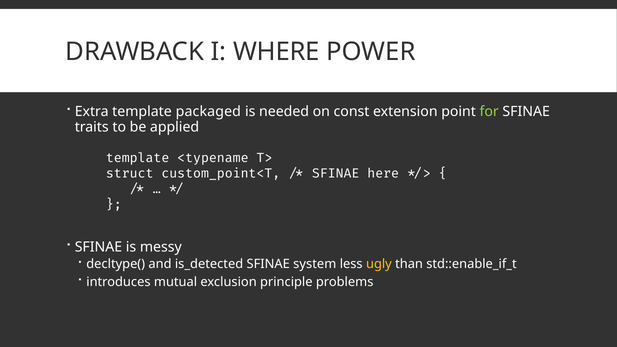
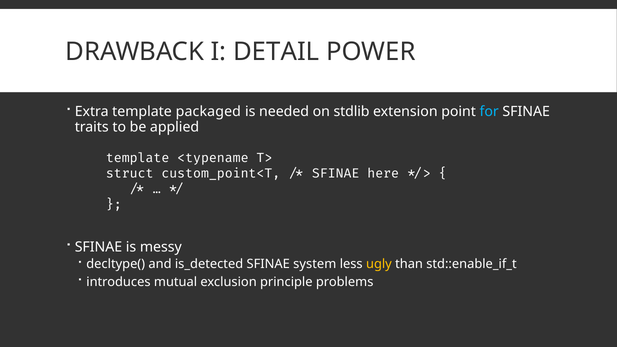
WHERE: WHERE -> DETAIL
const: const -> stdlib
for colour: light green -> light blue
